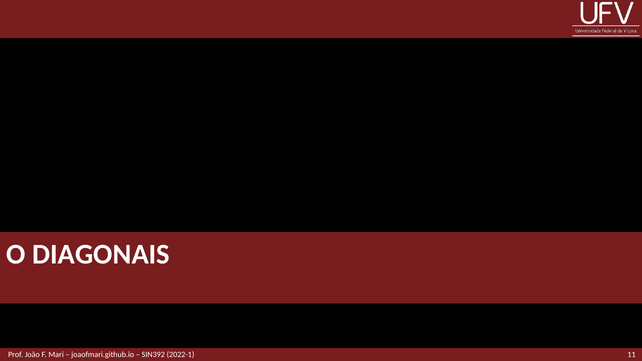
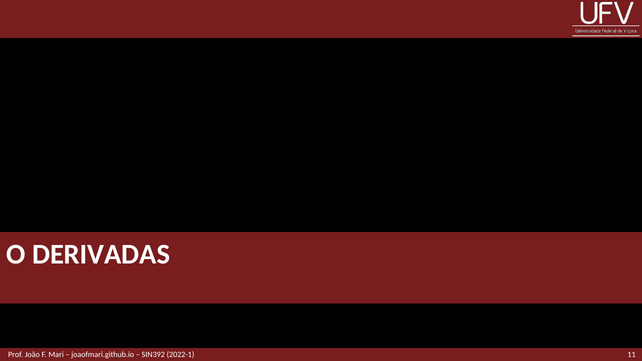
DIAGONAIS: DIAGONAIS -> DERIVADAS
